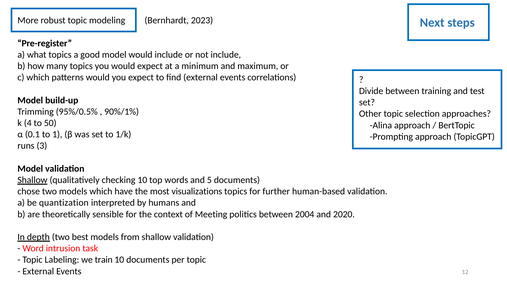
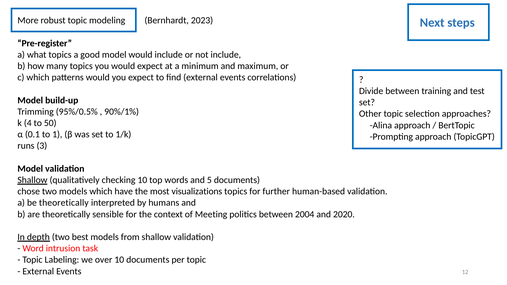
be quantization: quantization -> theoretically
train: train -> over
